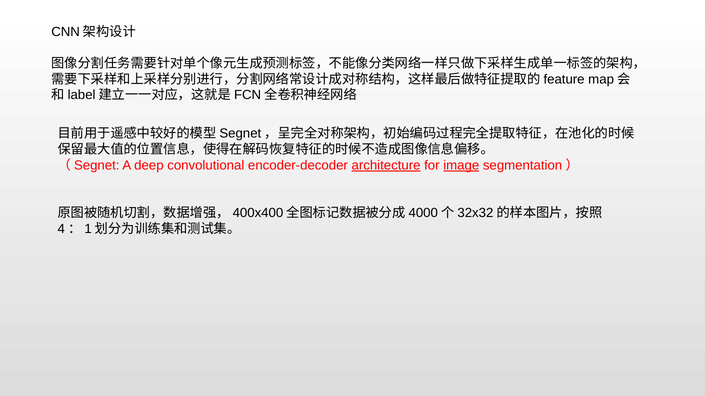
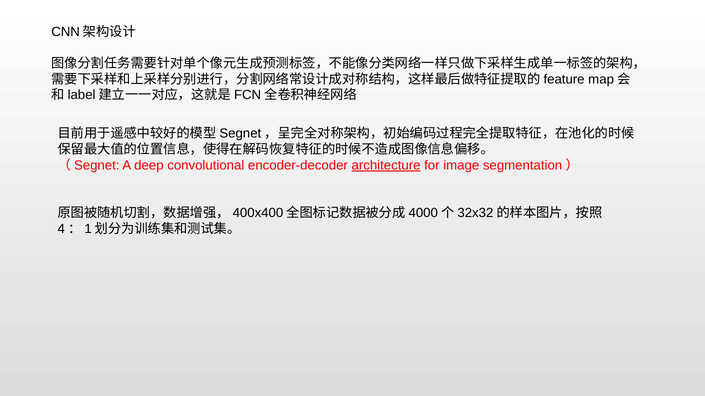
image underline: present -> none
